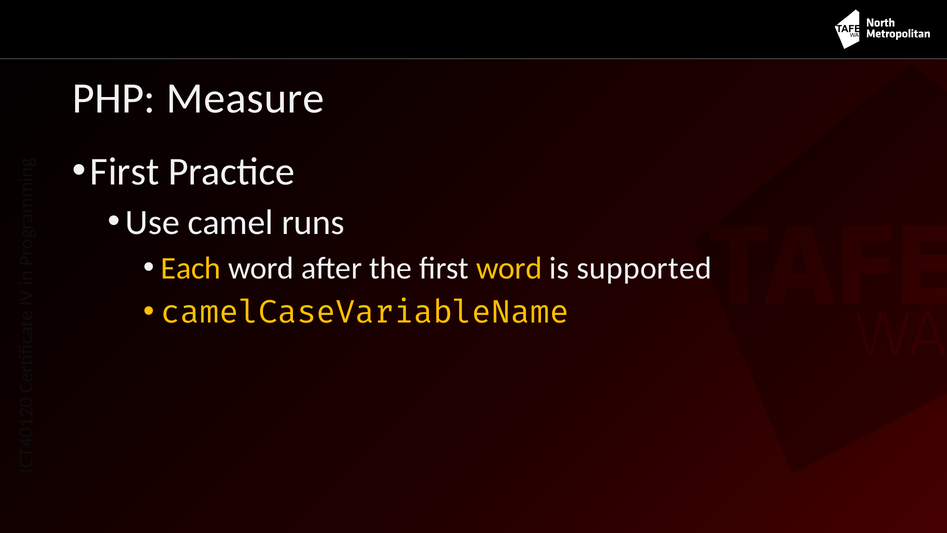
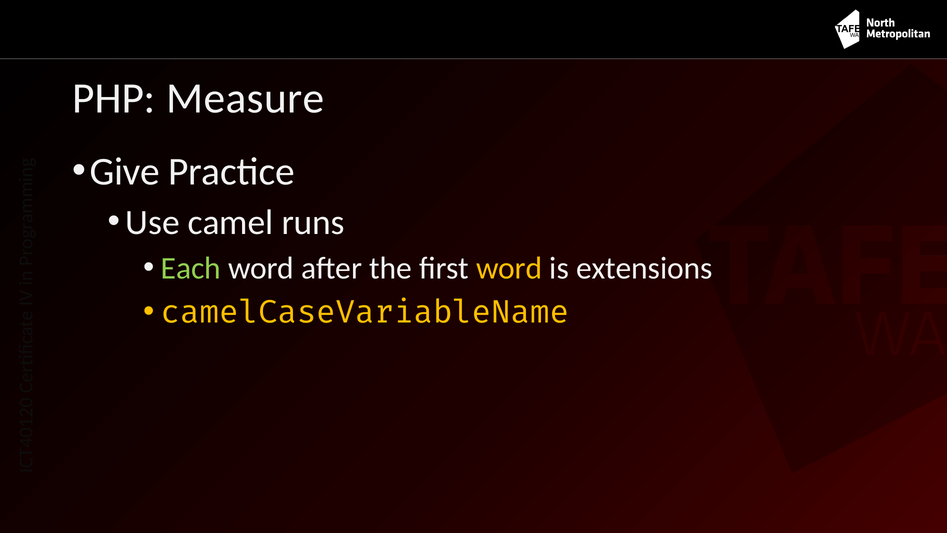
First at (125, 172): First -> Give
Each colour: yellow -> light green
supported: supported -> extensions
